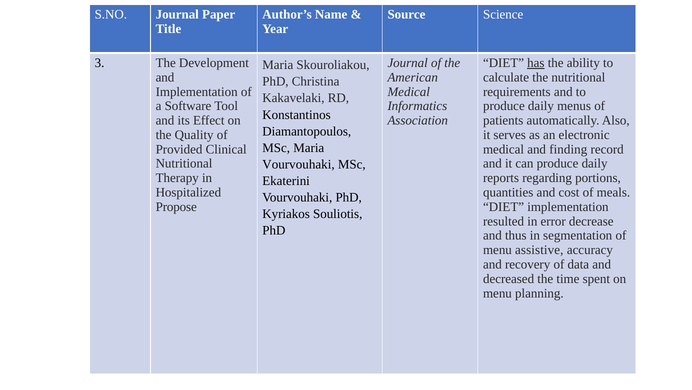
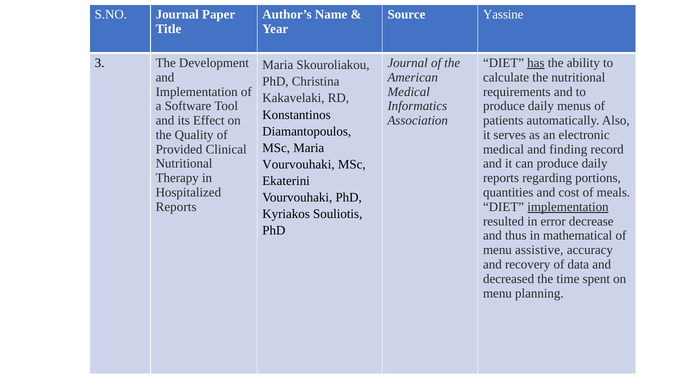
Science: Science -> Yassine
Propose at (176, 206): Propose -> Reports
implementation at (568, 206) underline: none -> present
segmentation: segmentation -> mathematical
